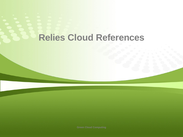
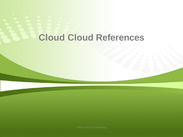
Relies at (52, 38): Relies -> Cloud
